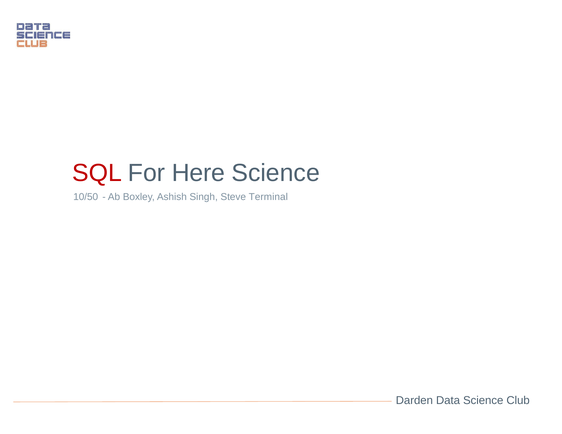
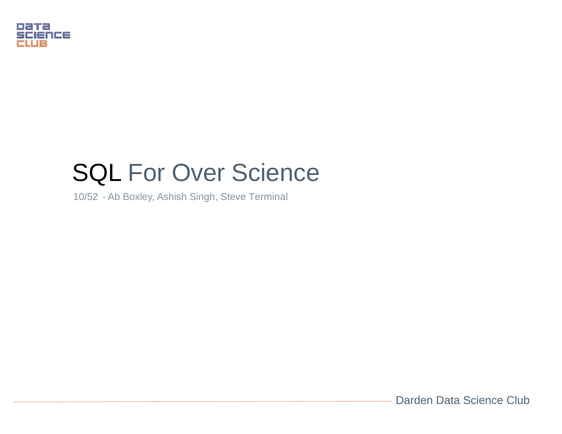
SQL colour: red -> black
Here: Here -> Over
10/50: 10/50 -> 10/52
